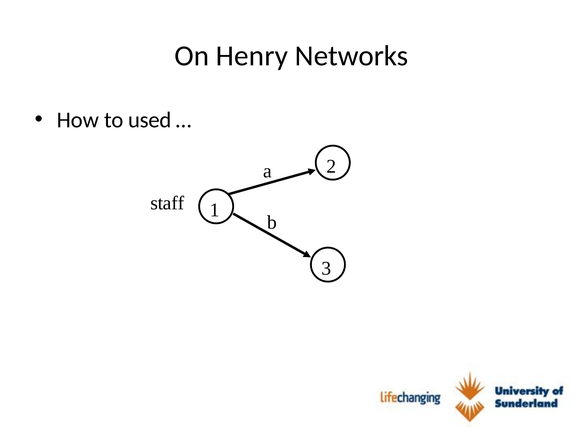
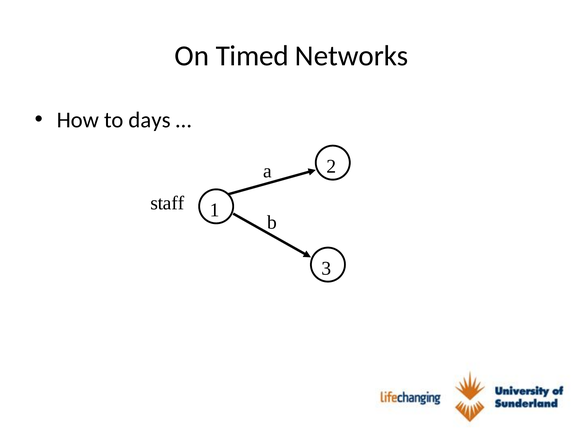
Henry: Henry -> Timed
used: used -> days
